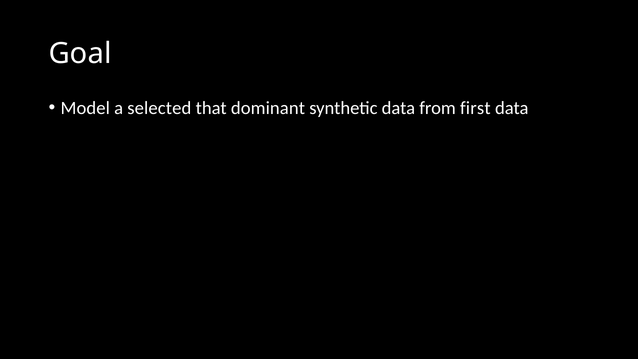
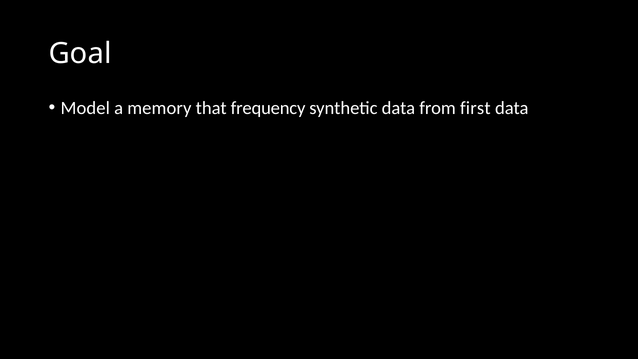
selected: selected -> memory
dominant: dominant -> frequency
